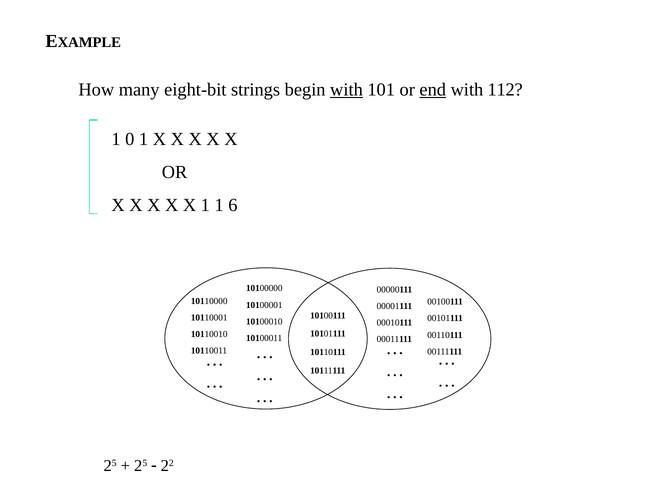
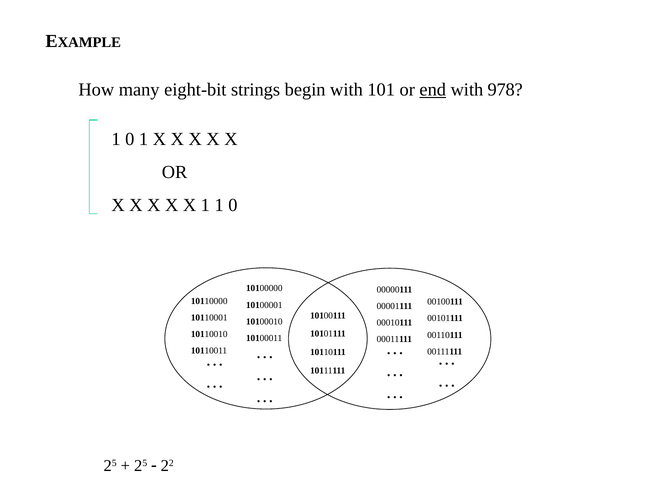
with at (346, 90) underline: present -> none
112: 112 -> 978
1 1 6: 6 -> 0
